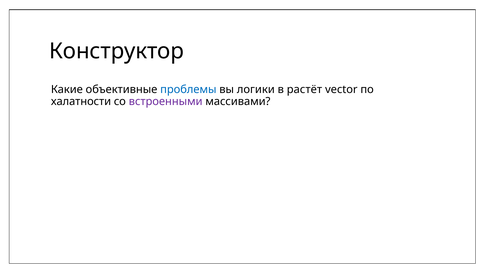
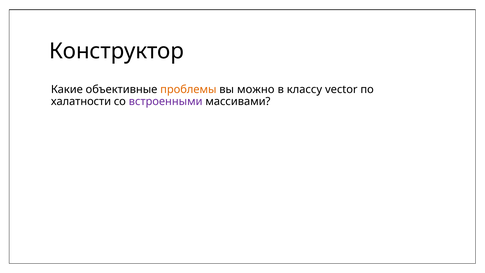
проблемы colour: blue -> orange
логики: логики -> можно
растёт: растёт -> классу
